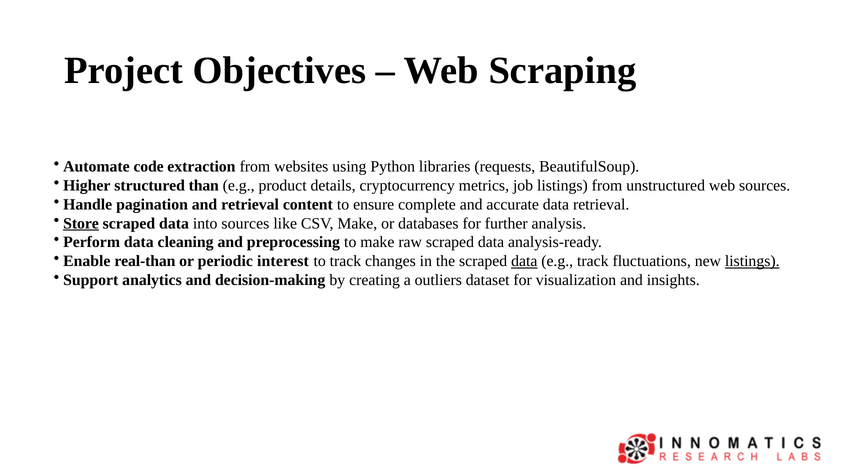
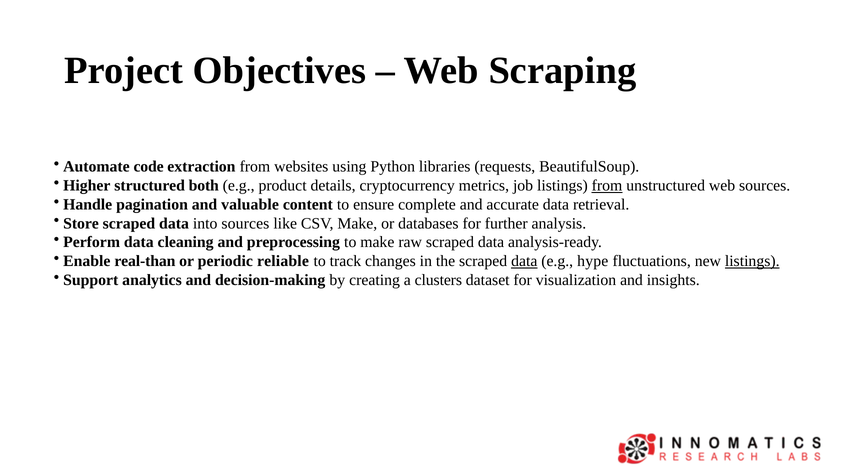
than: than -> both
from at (607, 186) underline: none -> present
and retrieval: retrieval -> valuable
Store underline: present -> none
interest: interest -> reliable
e.g track: track -> hype
outliers: outliers -> clusters
